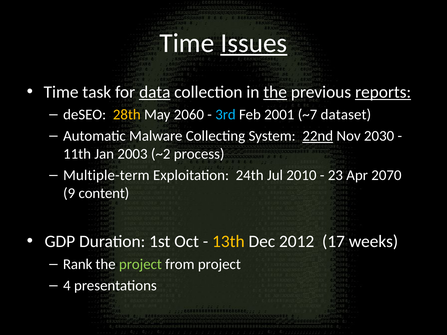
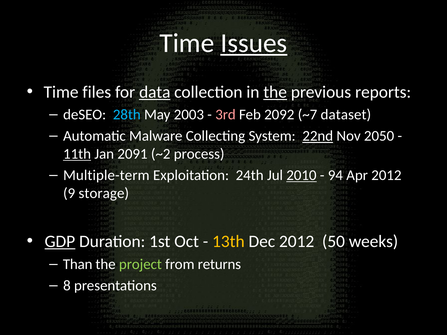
task: task -> files
reports underline: present -> none
28th colour: yellow -> light blue
2060: 2060 -> 2003
3rd colour: light blue -> pink
2001: 2001 -> 2092
2030: 2030 -> 2050
11th underline: none -> present
2003: 2003 -> 2091
2010 underline: none -> present
23: 23 -> 94
Apr 2070: 2070 -> 2012
content: content -> storage
GDP underline: none -> present
17: 17 -> 50
Rank: Rank -> Than
from project: project -> returns
4: 4 -> 8
